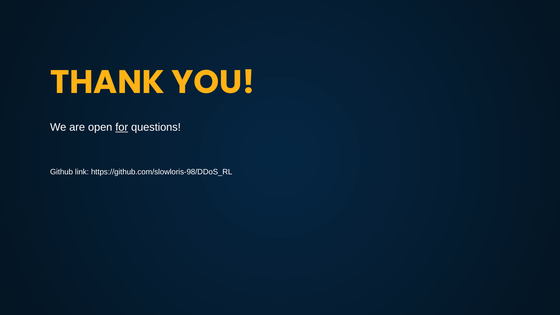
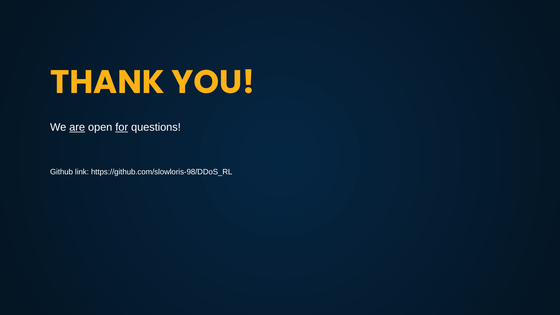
are underline: none -> present
